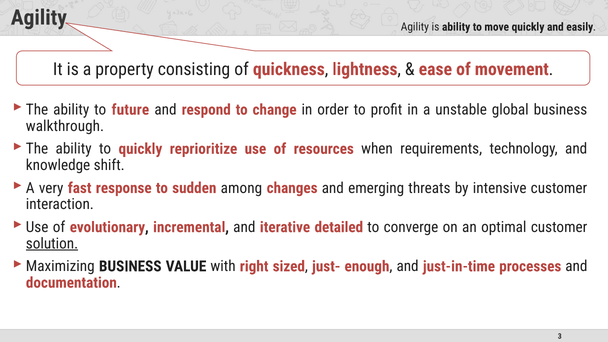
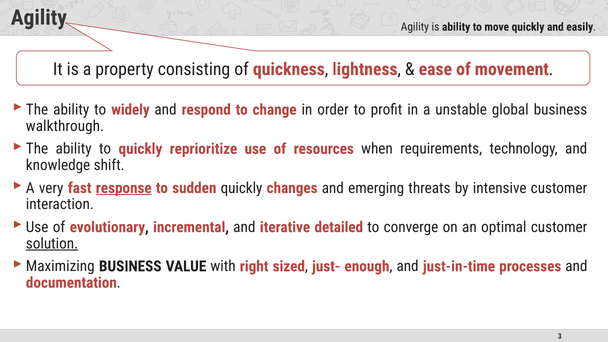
future: future -> widely
response underline: none -> present
sudden among: among -> quickly
